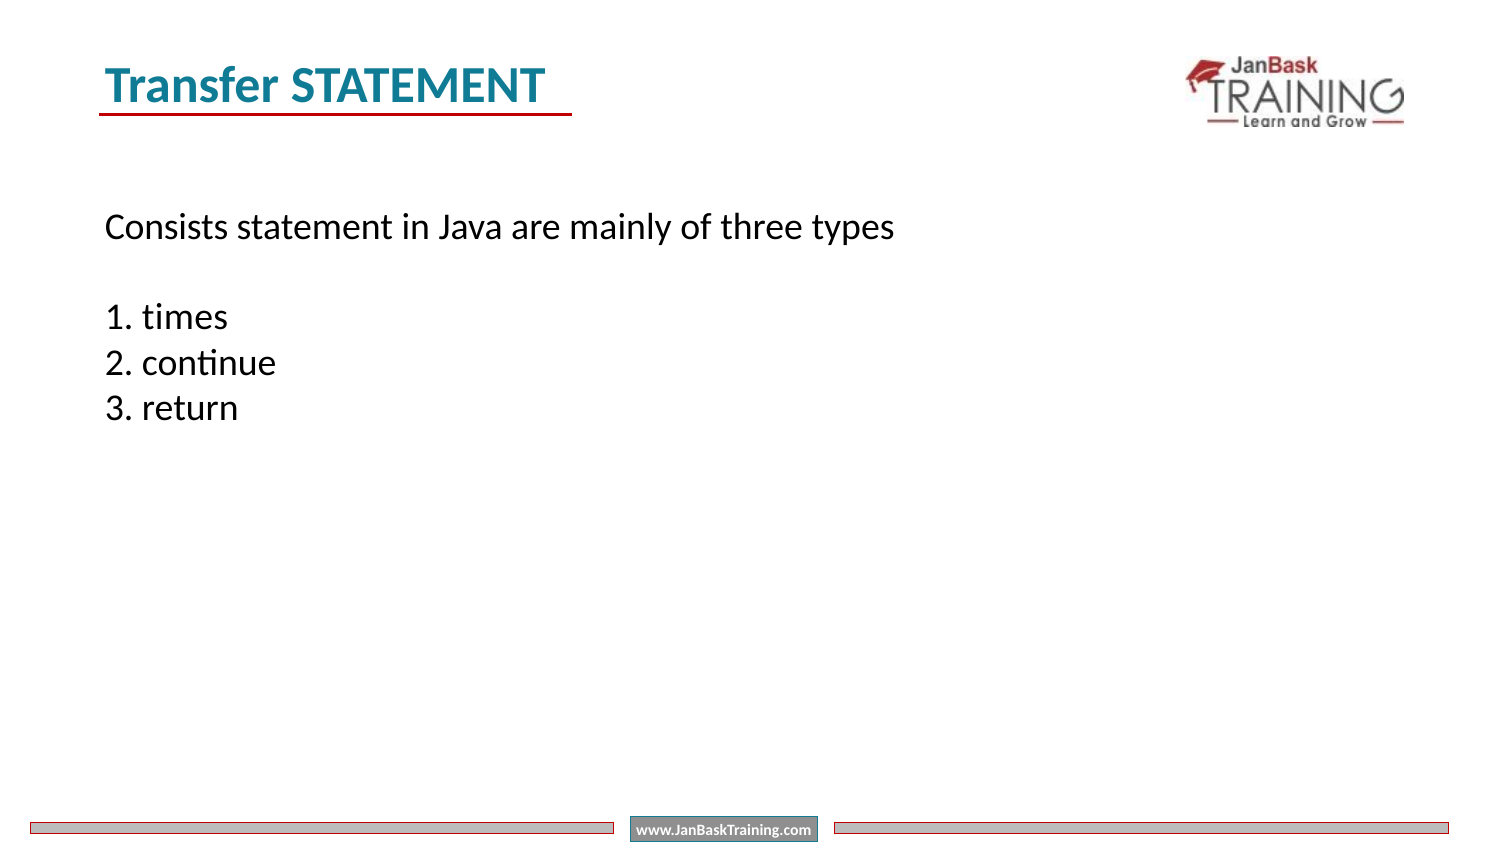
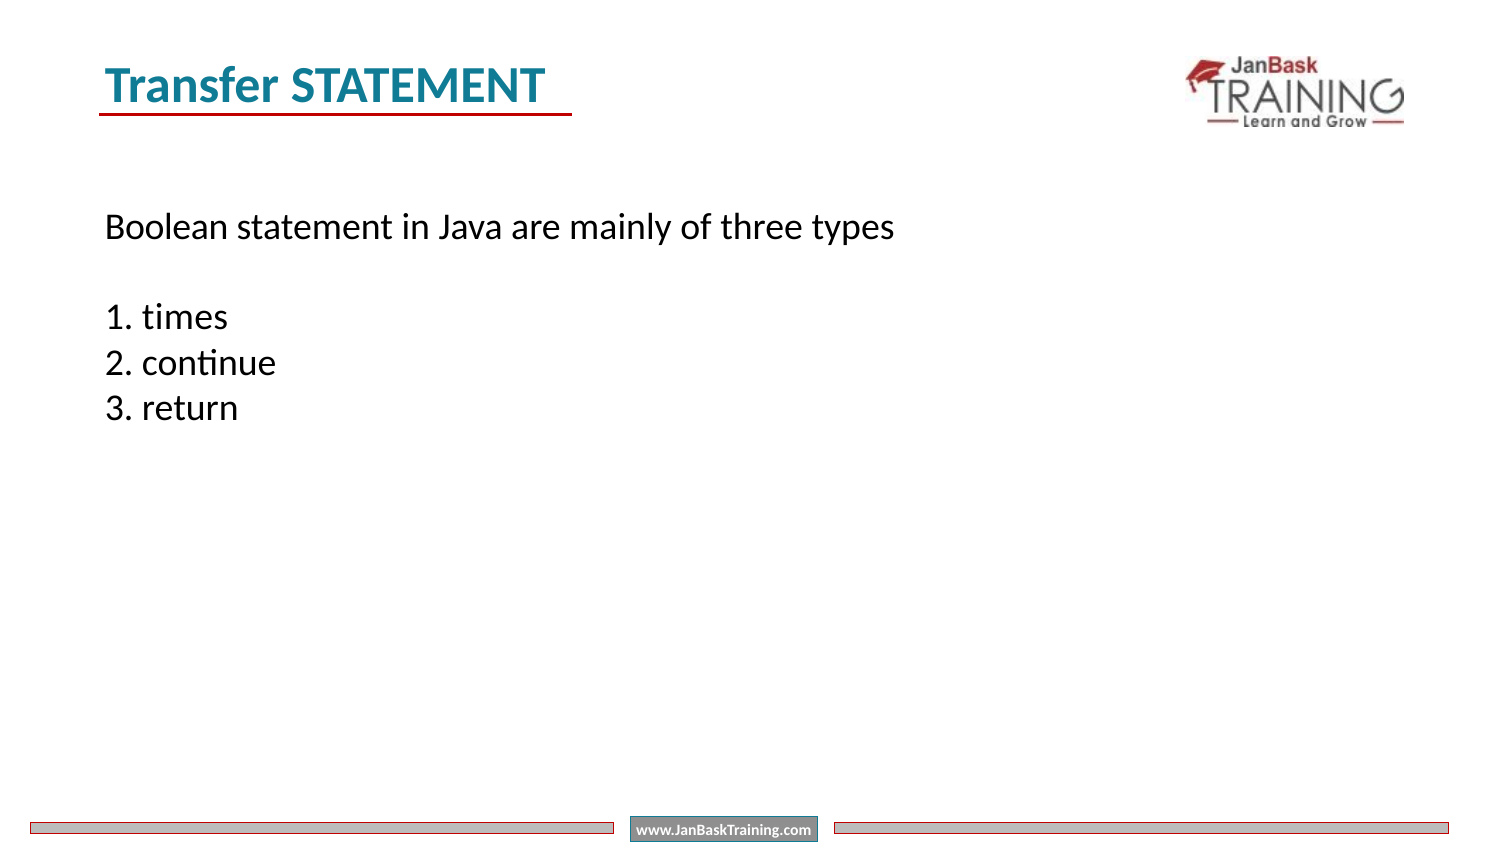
Consists: Consists -> Boolean
